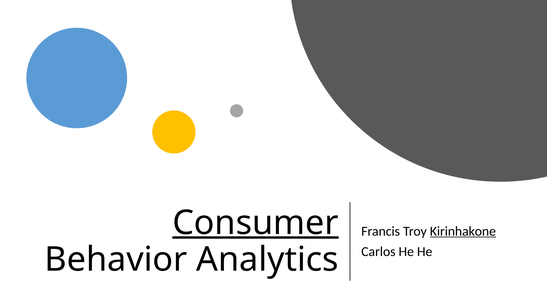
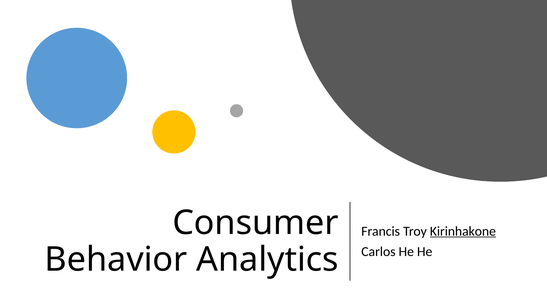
Consumer underline: present -> none
